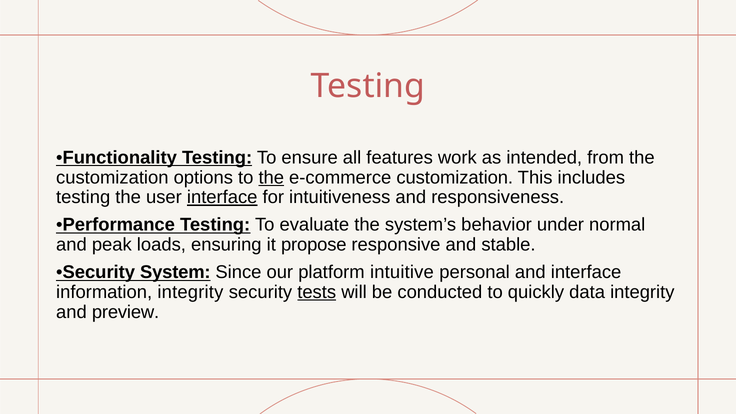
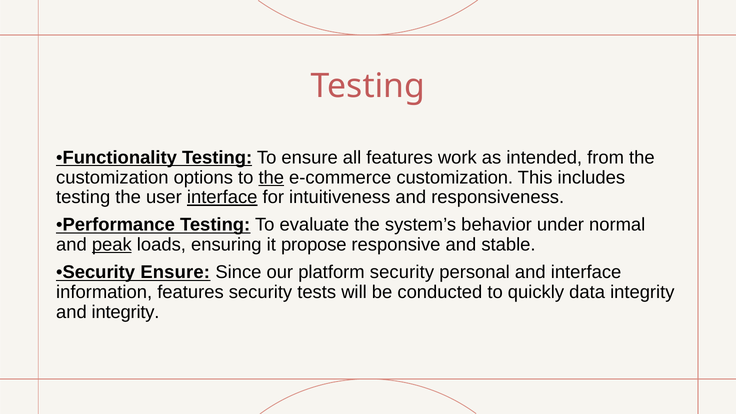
peak underline: none -> present
Security System: System -> Ensure
platform intuitive: intuitive -> security
information integrity: integrity -> features
tests underline: present -> none
and preview: preview -> integrity
